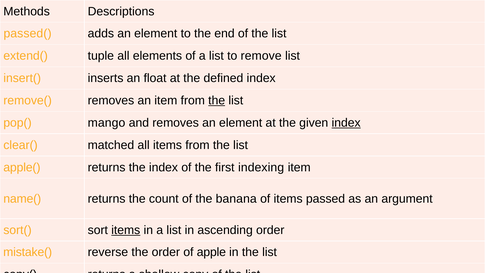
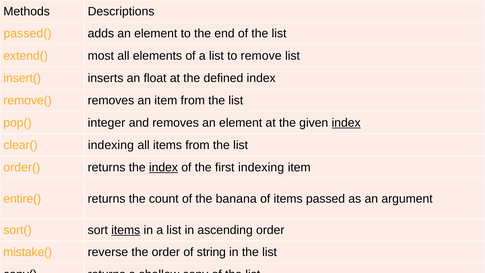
tuple: tuple -> most
the at (217, 100) underline: present -> none
mango: mango -> integer
clear( matched: matched -> indexing
apple(: apple( -> order(
index at (163, 167) underline: none -> present
name(: name( -> entire(
apple: apple -> string
